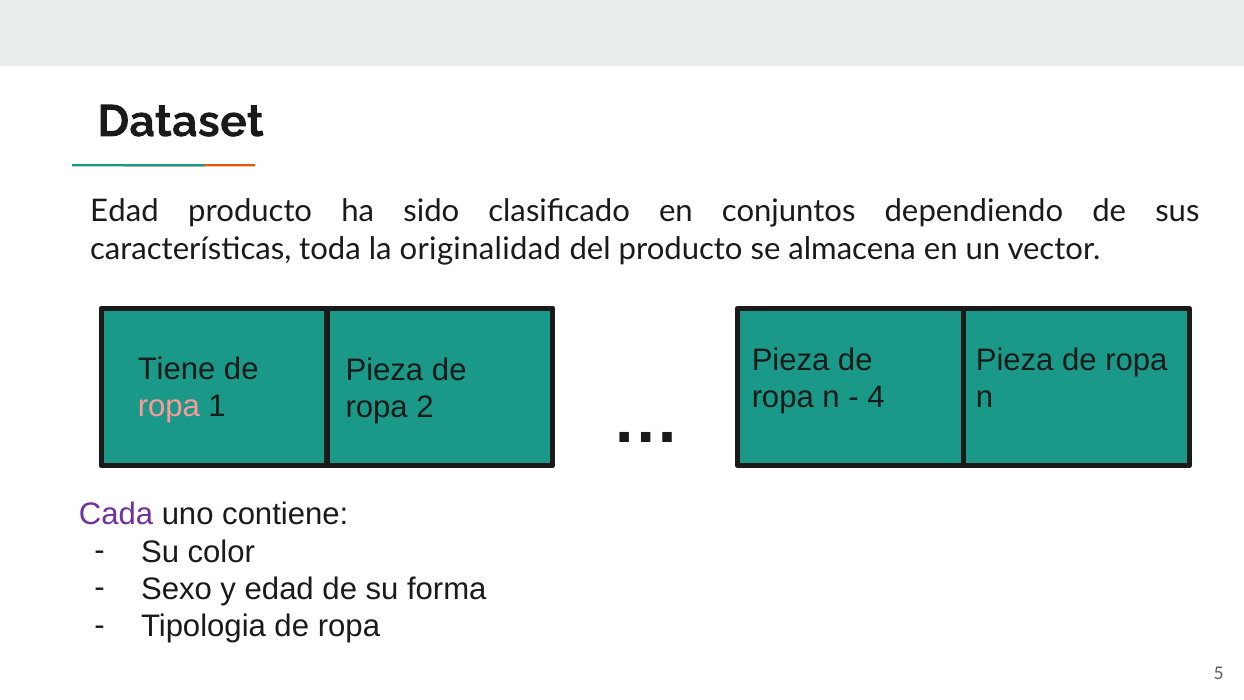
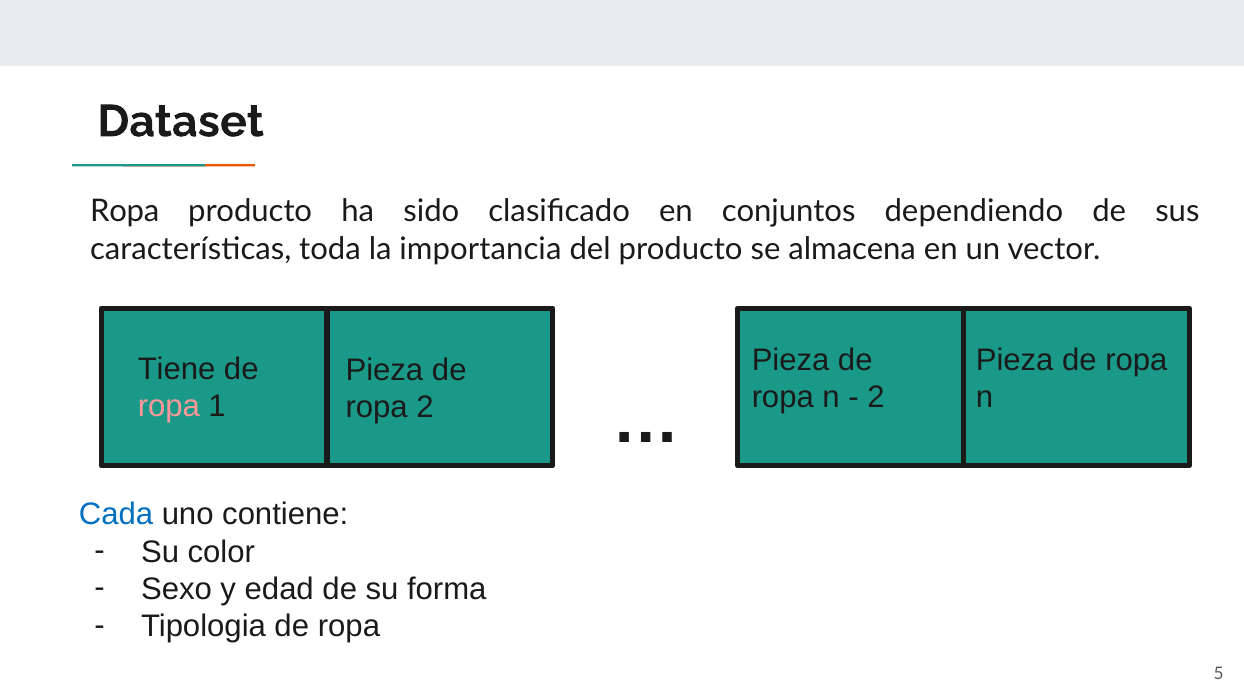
Edad at (125, 211): Edad -> Ropa
originalidad: originalidad -> importancia
4 at (876, 397): 4 -> 2
Cada colour: purple -> blue
